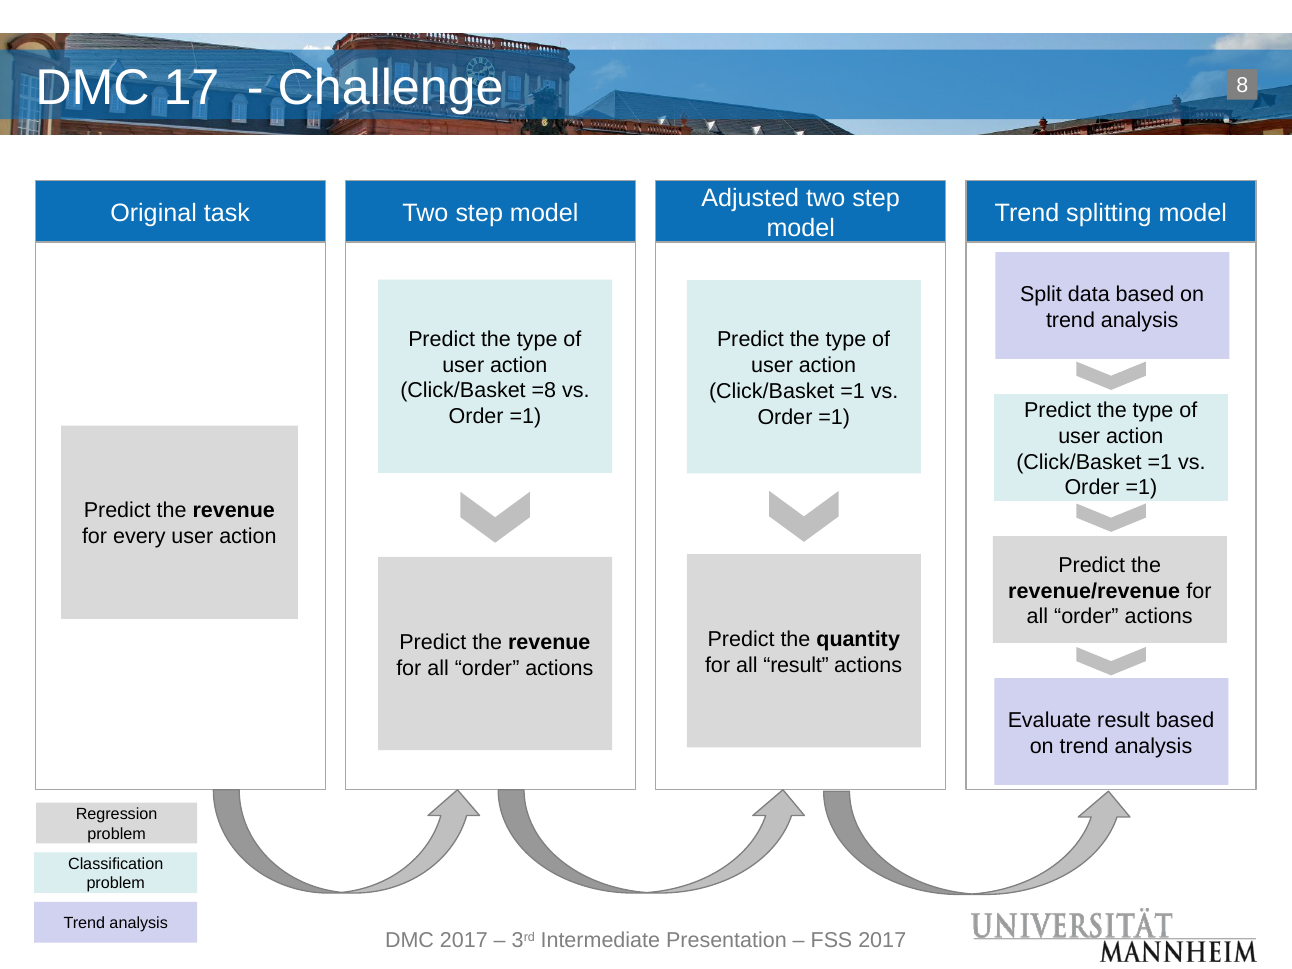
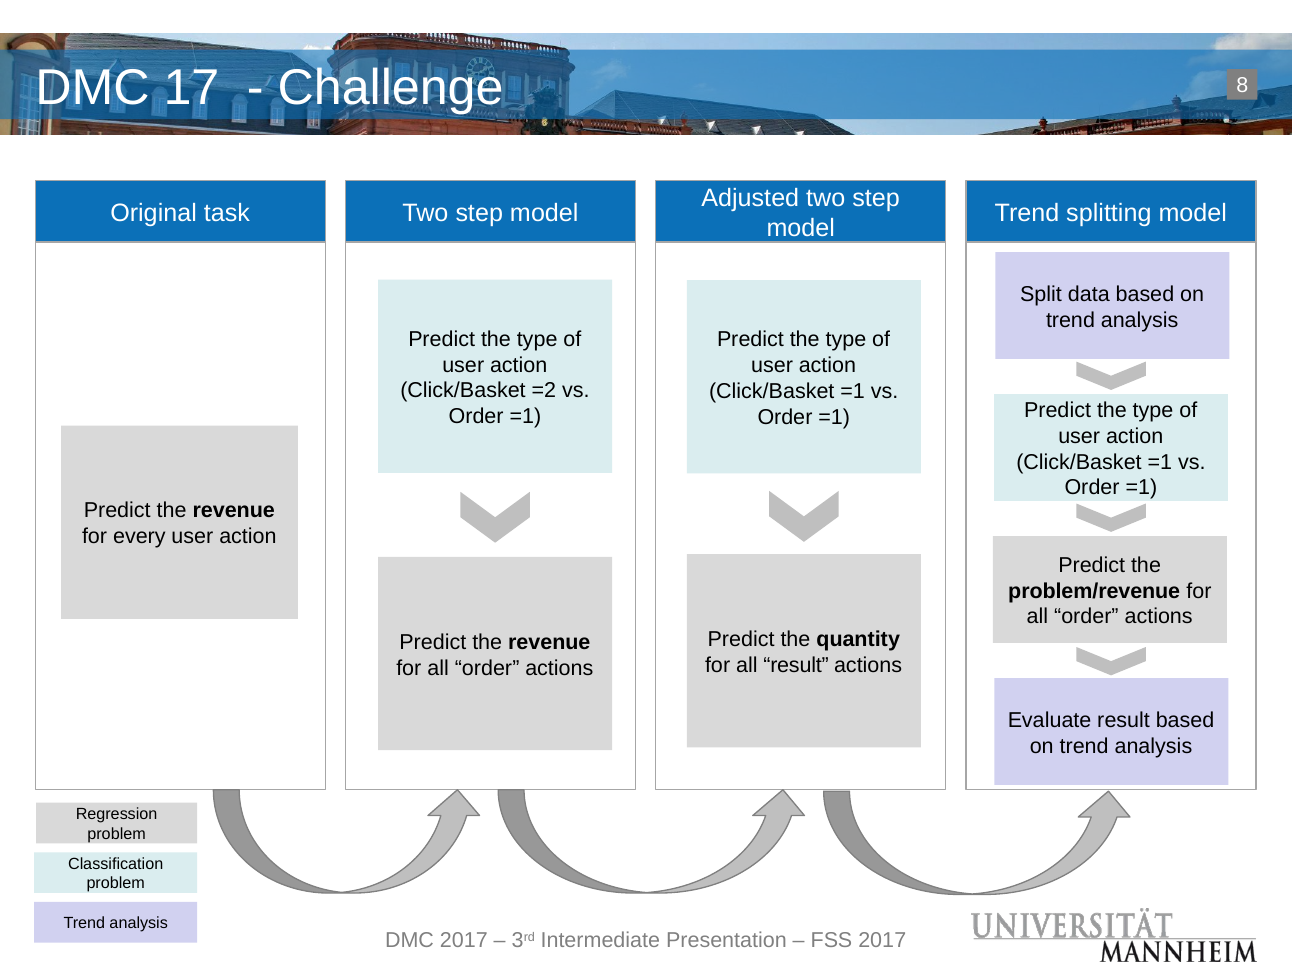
=8: =8 -> =2
revenue/revenue: revenue/revenue -> problem/revenue
